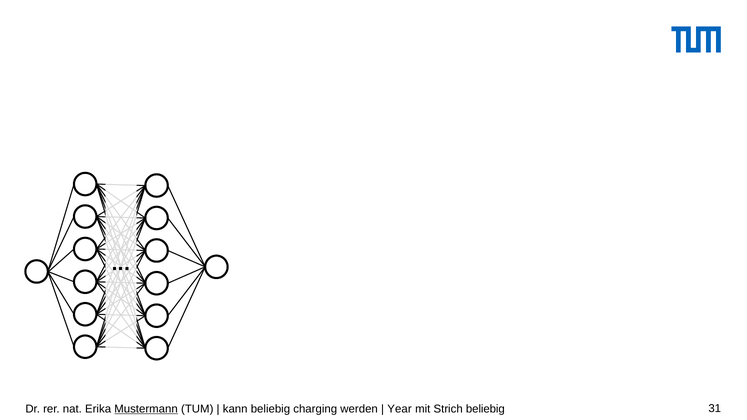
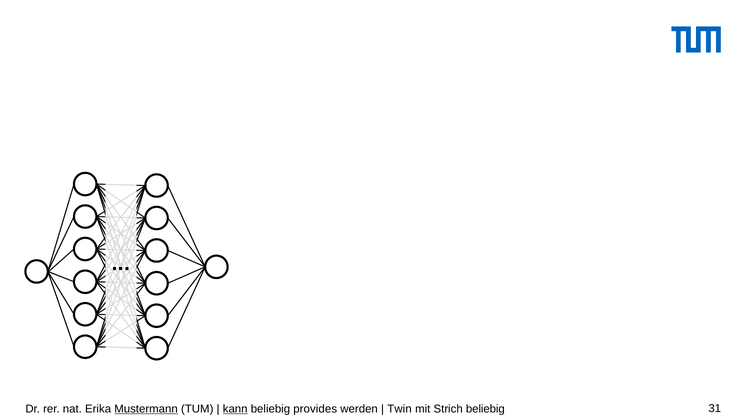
kann underline: none -> present
charging: charging -> provides
Year: Year -> Twin
